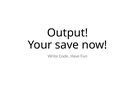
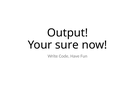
save: save -> sure
